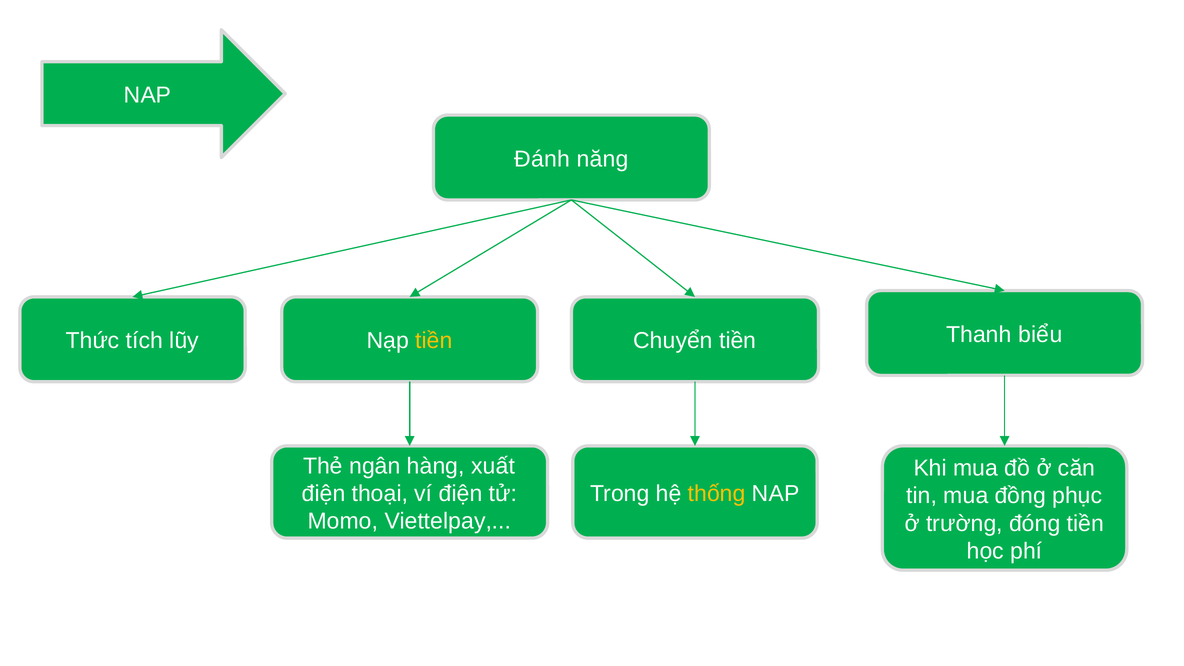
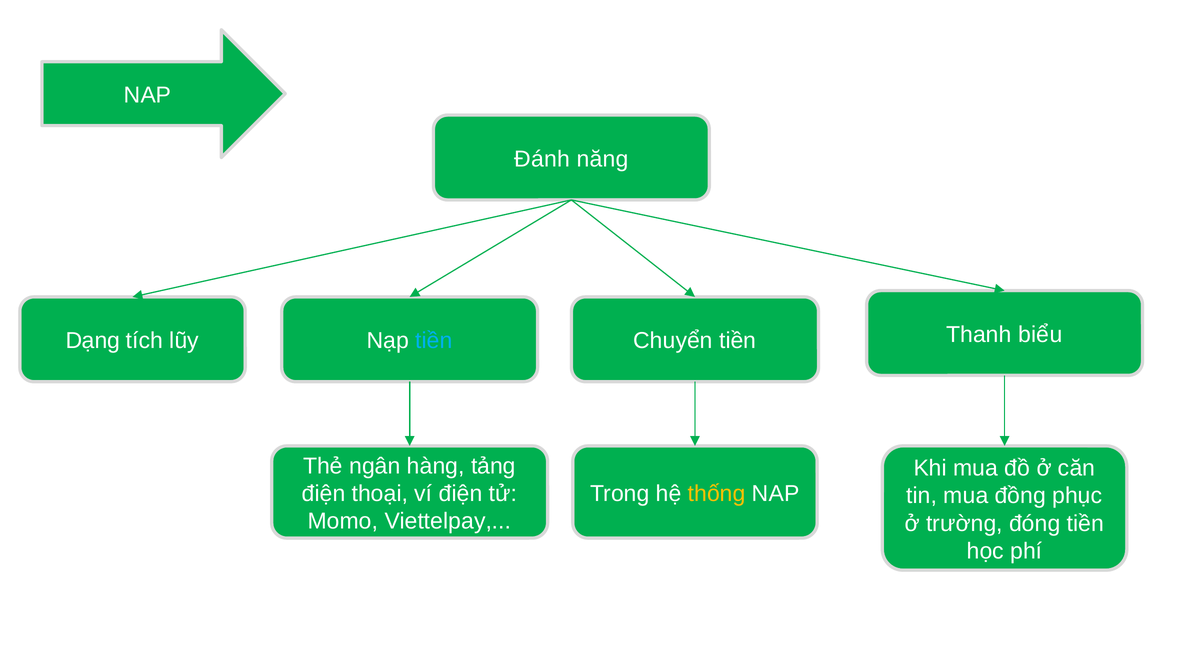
Thức: Thức -> Dạng
tiền at (434, 341) colour: yellow -> light blue
xuất: xuất -> tảng
